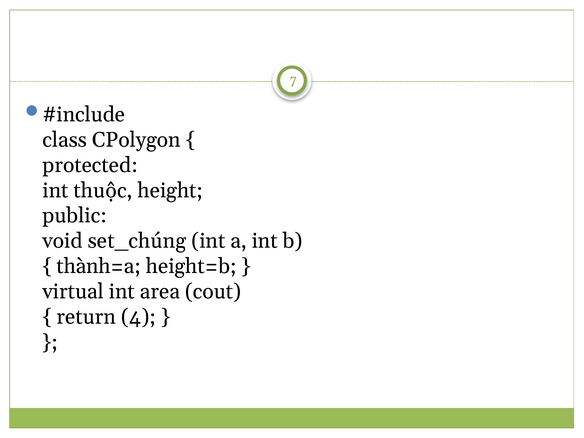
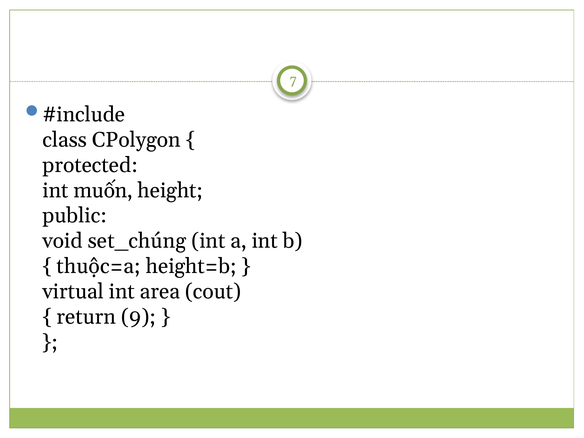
thuộc: thuộc -> muốn
thành=a: thành=a -> thuộc=a
4: 4 -> 9
